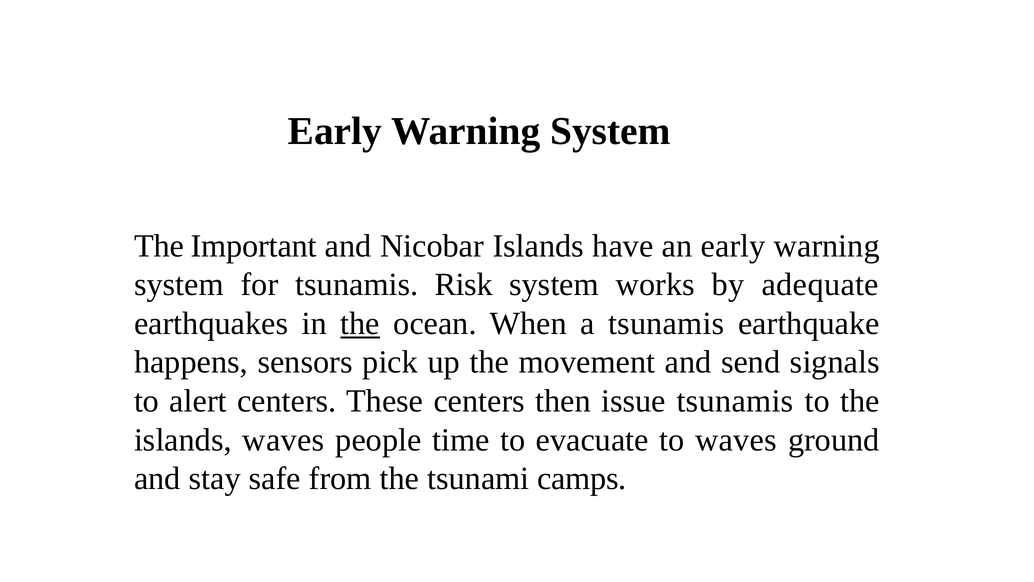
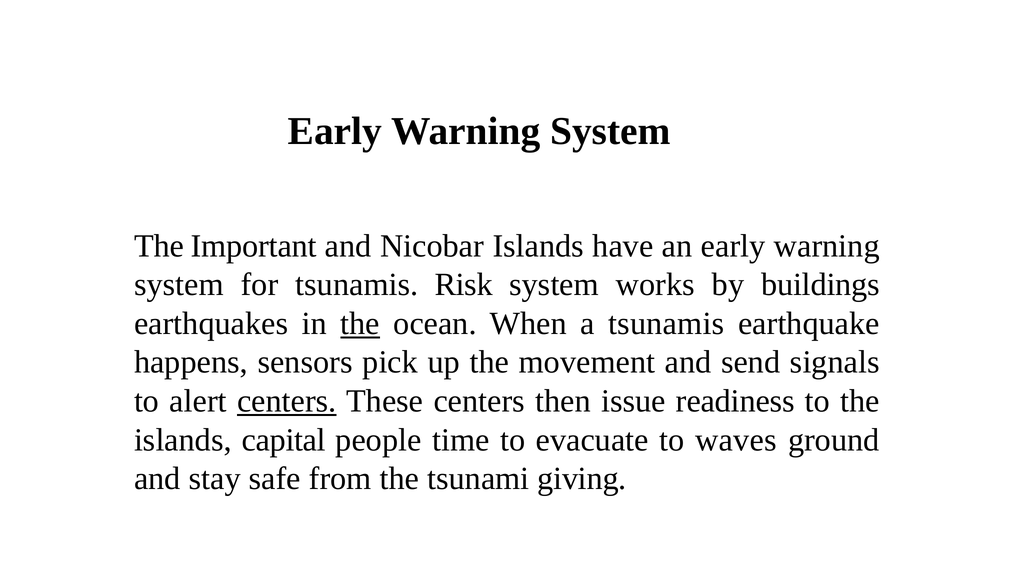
adequate: adequate -> buildings
centers at (287, 401) underline: none -> present
issue tsunamis: tsunamis -> readiness
islands waves: waves -> capital
camps: camps -> giving
